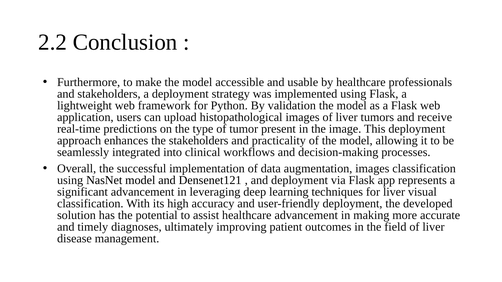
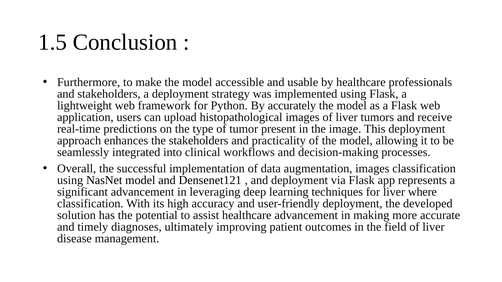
2.2: 2.2 -> 1.5
validation: validation -> accurately
visual: visual -> where
